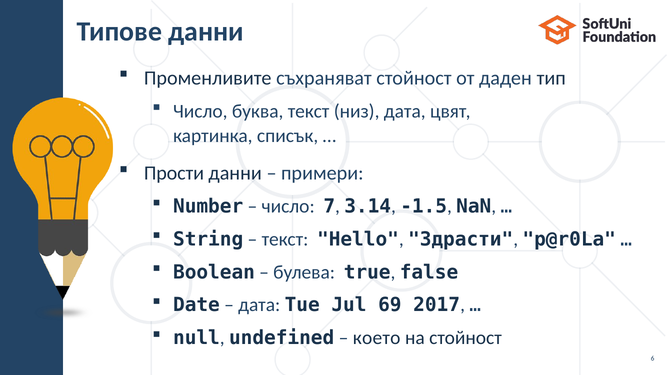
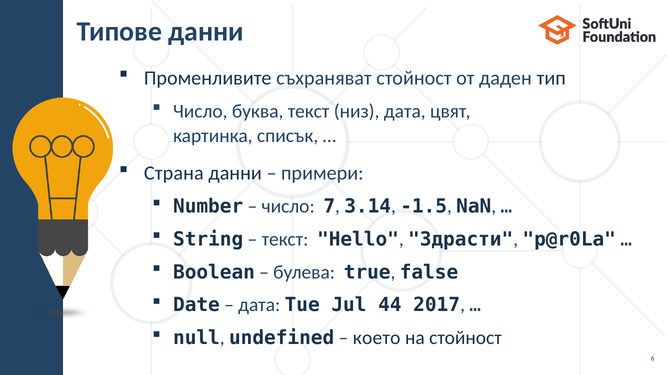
Прости: Прости -> Страна
69: 69 -> 44
